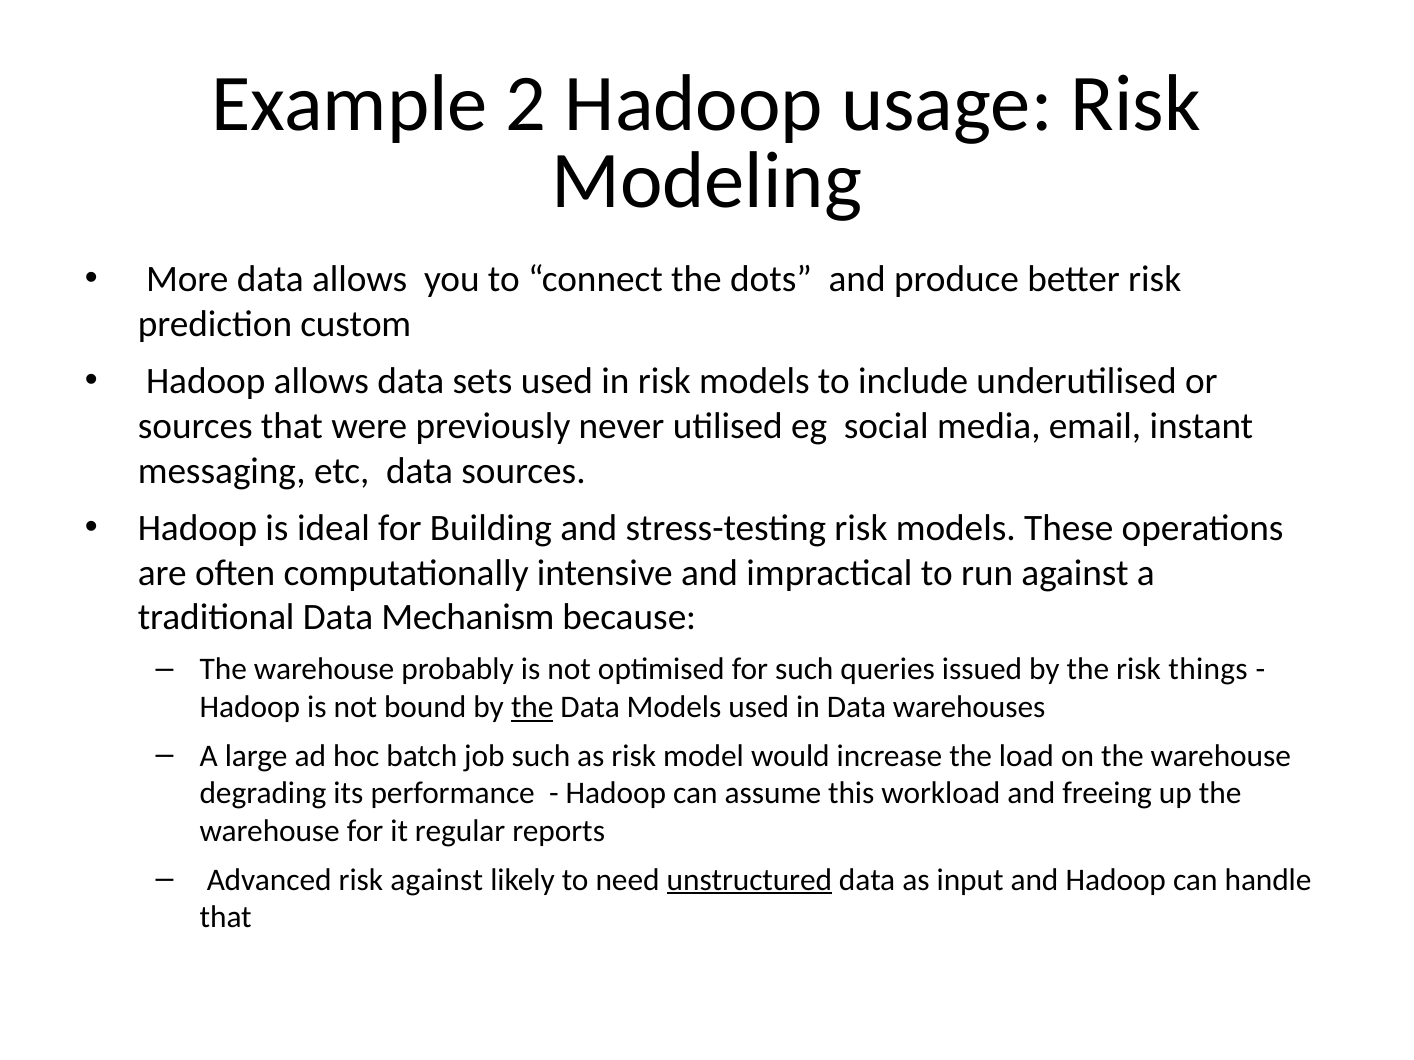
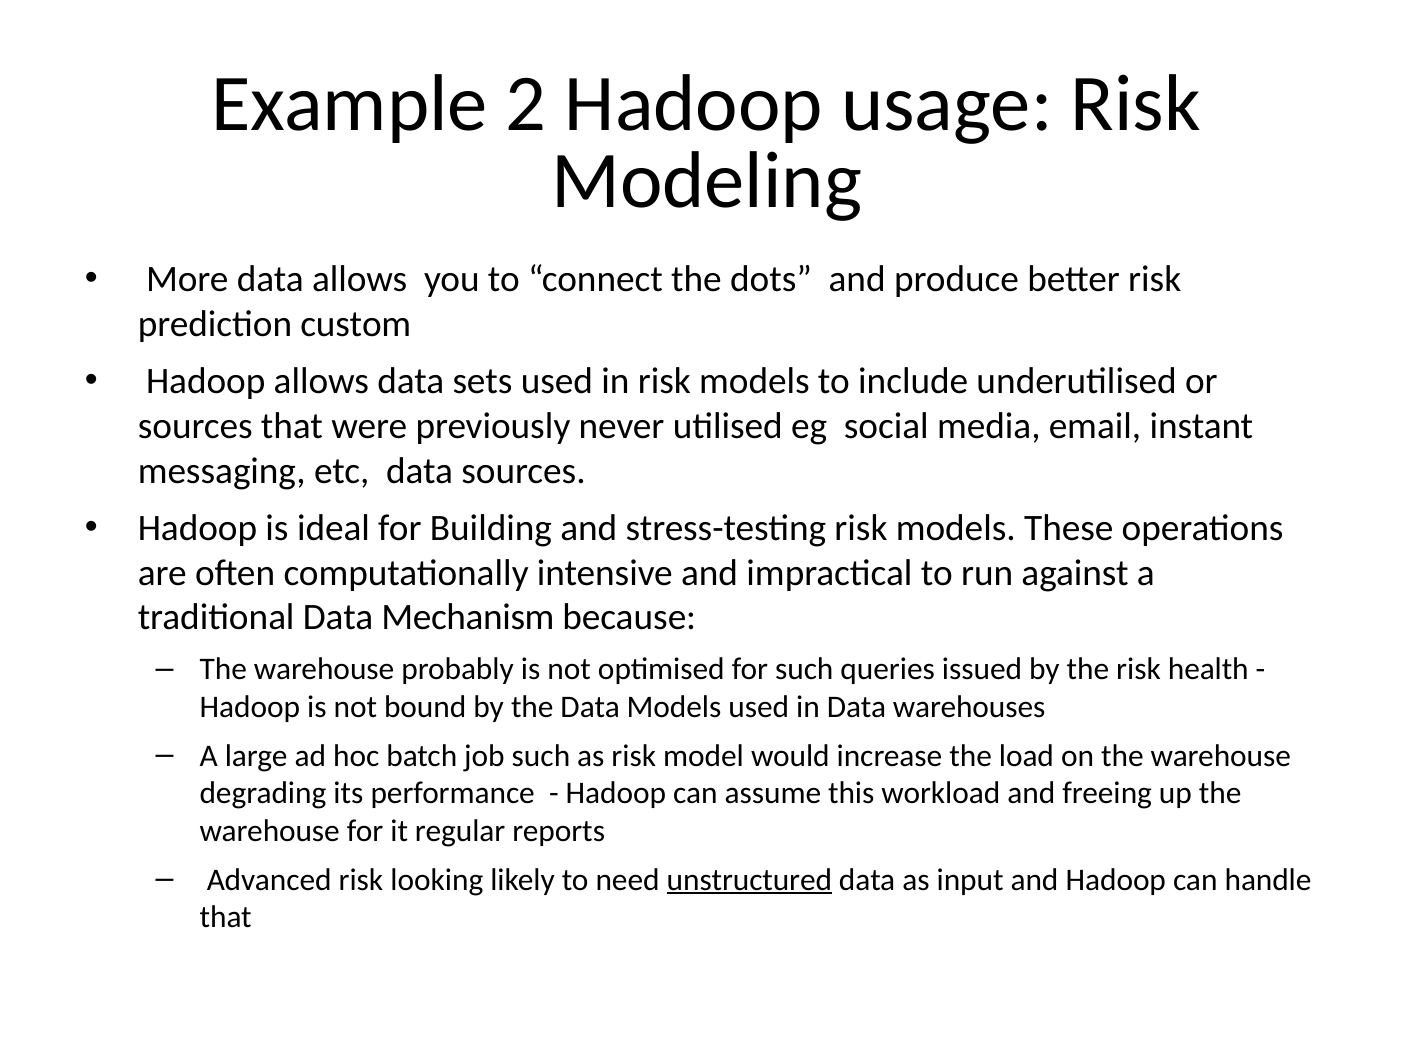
things: things -> health
the at (532, 707) underline: present -> none
risk against: against -> looking
